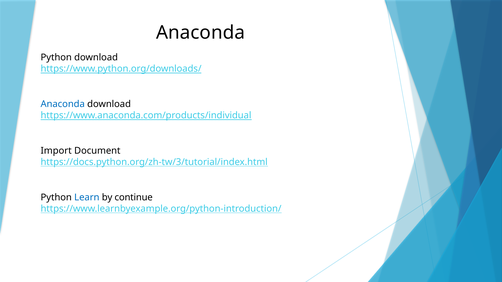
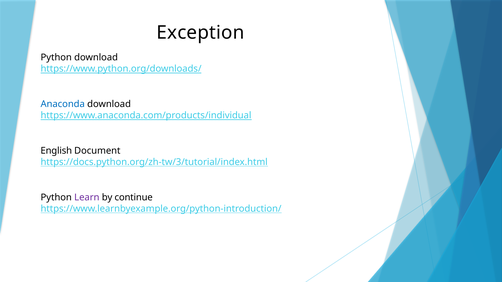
Anaconda at (201, 33): Anaconda -> Exception
Import: Import -> English
Learn colour: blue -> purple
